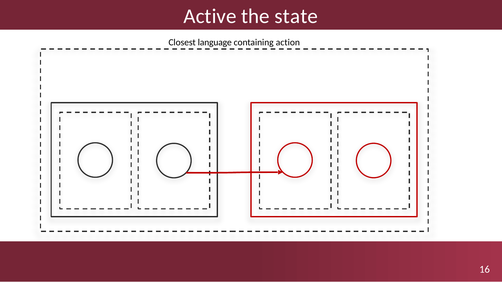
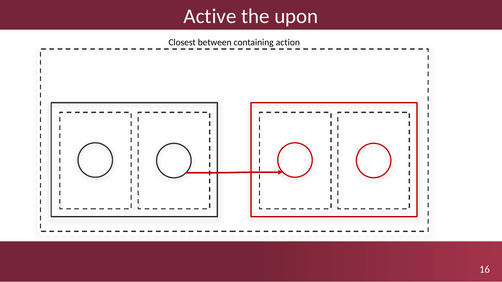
state: state -> upon
language: language -> between
